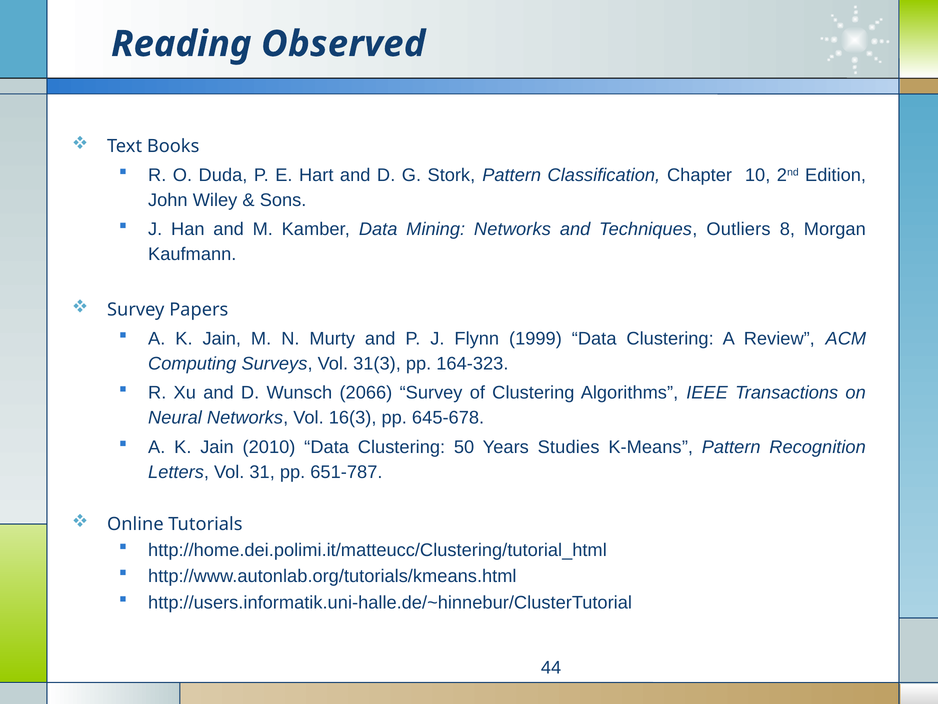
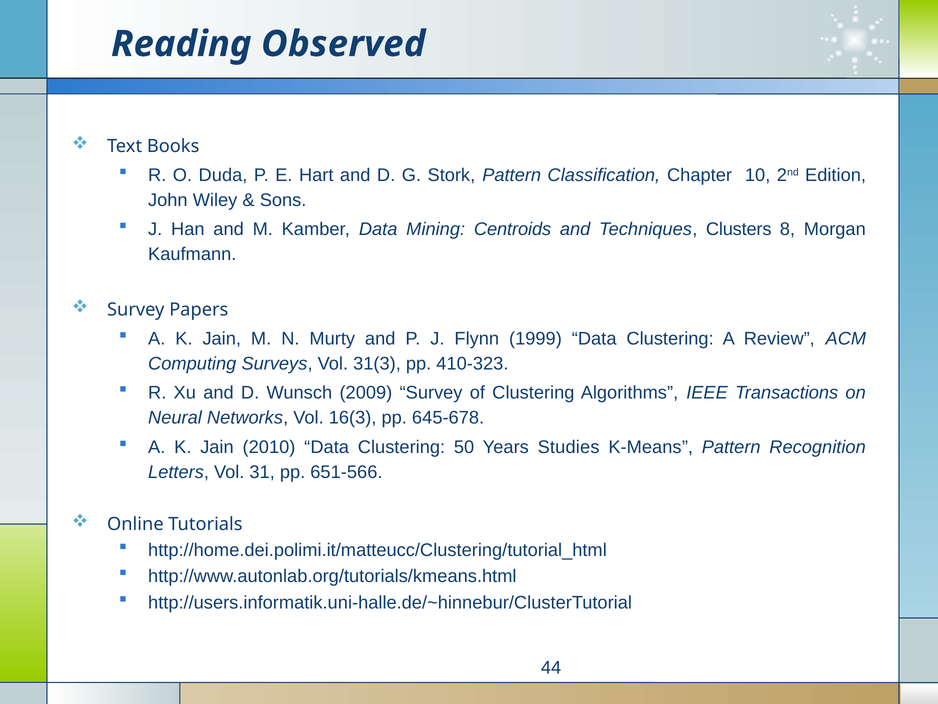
Mining Networks: Networks -> Centroids
Outliers: Outliers -> Clusters
164-323: 164-323 -> 410-323
2066: 2066 -> 2009
651-787: 651-787 -> 651-566
